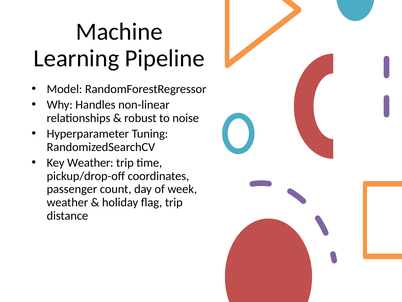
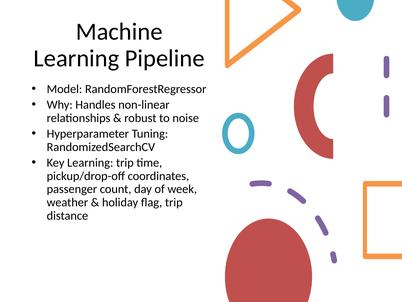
Key Weather: Weather -> Learning
